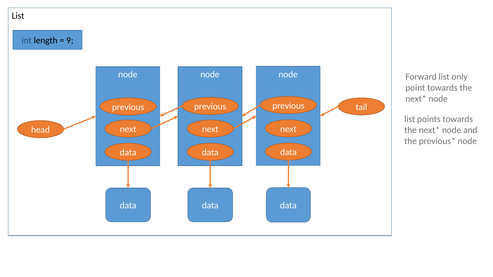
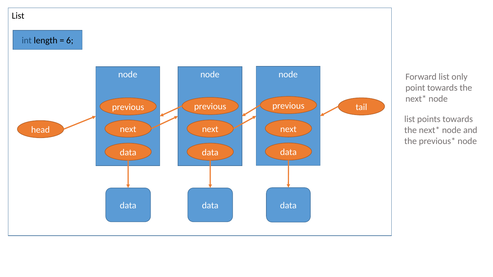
9: 9 -> 6
